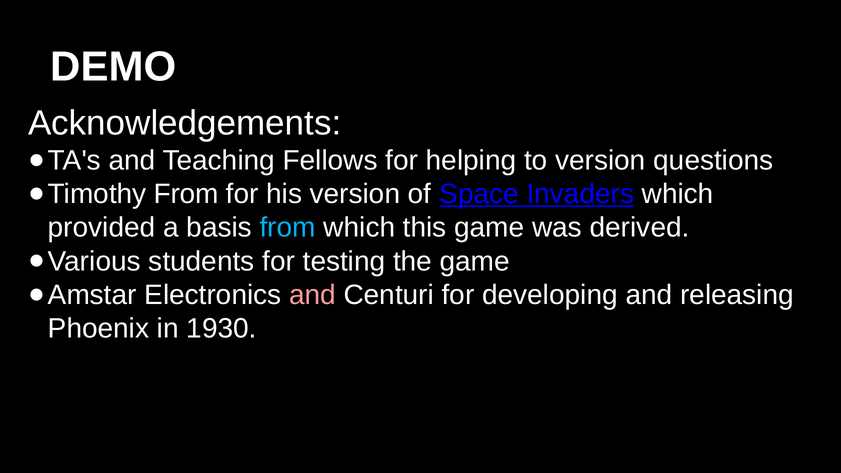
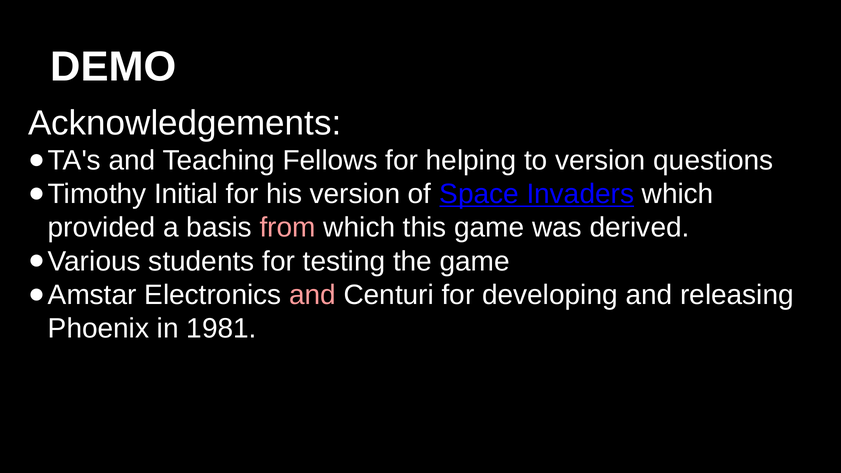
From at (186, 194): From -> Initial
from at (288, 228) colour: light blue -> pink
1930: 1930 -> 1981
